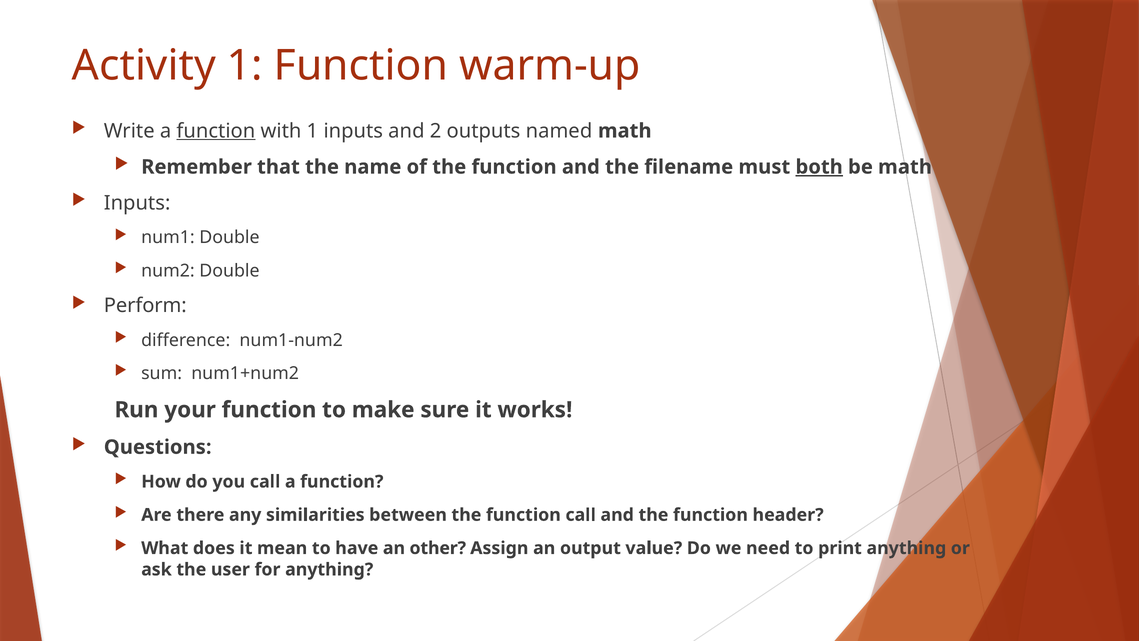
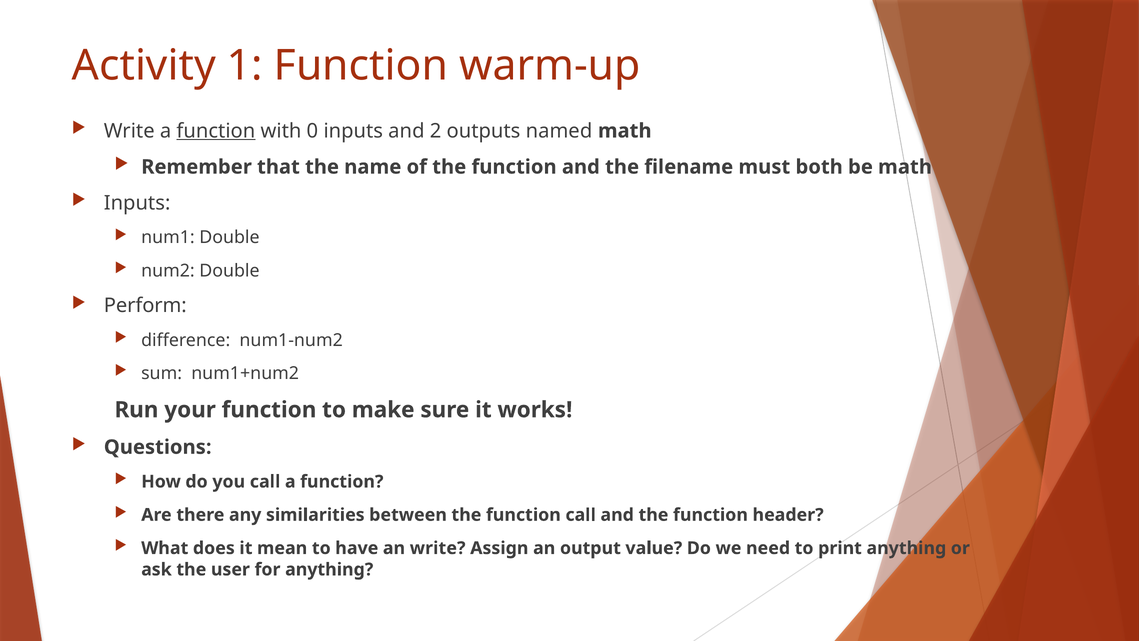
with 1: 1 -> 0
both underline: present -> none
an other: other -> write
